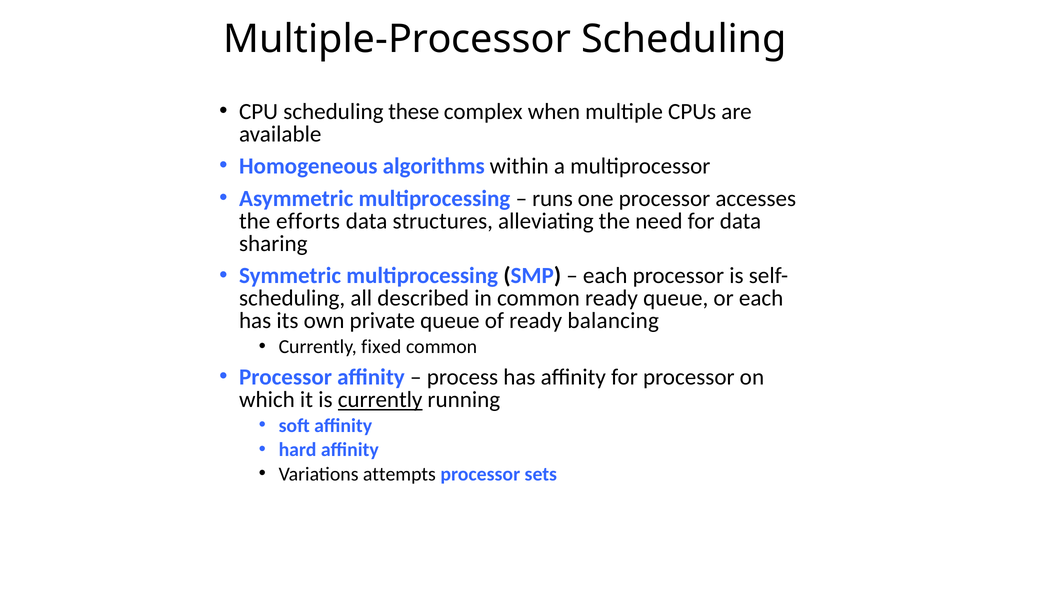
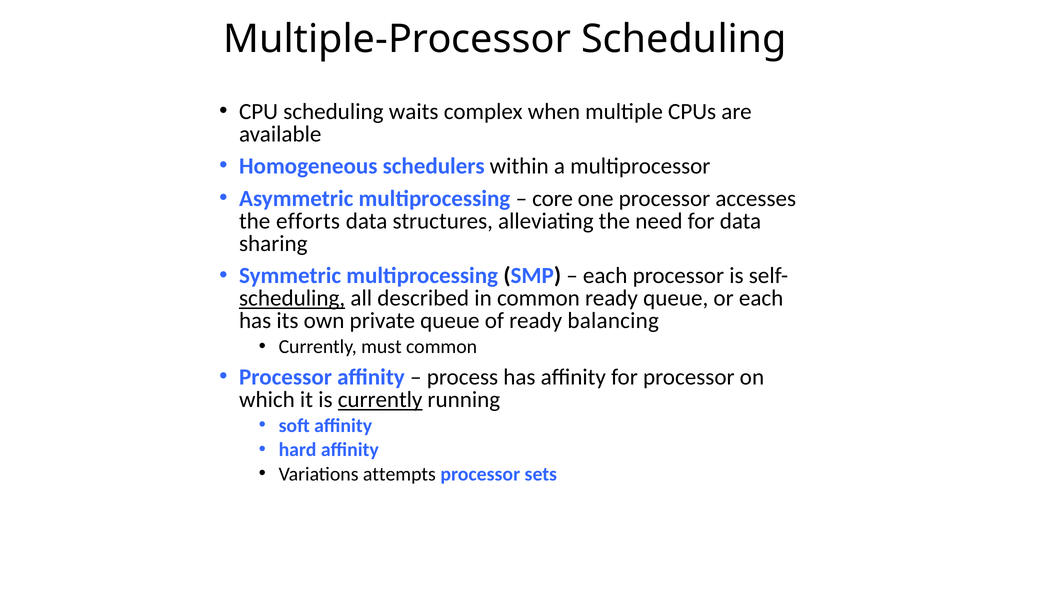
these: these -> waits
algorithms: algorithms -> schedulers
runs: runs -> core
scheduling at (292, 298) underline: none -> present
fixed: fixed -> must
